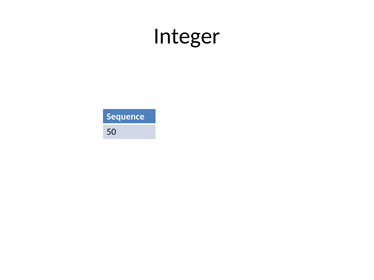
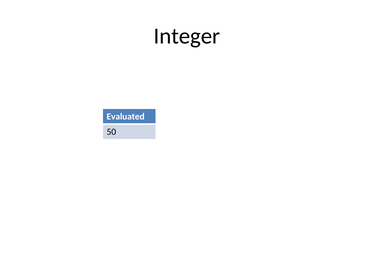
Sequence: Sequence -> Evaluated
